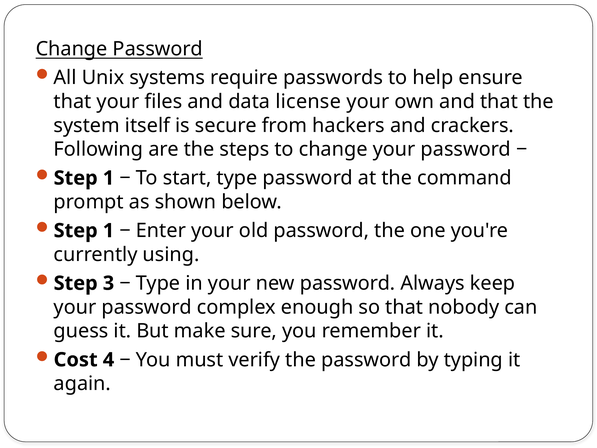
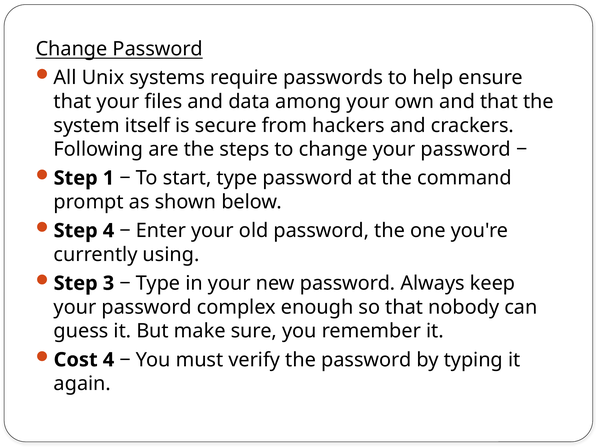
license: license -> among
1 at (108, 231): 1 -> 4
